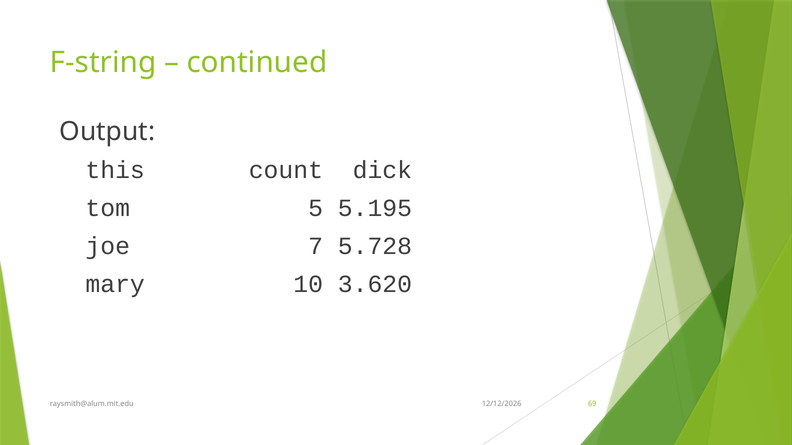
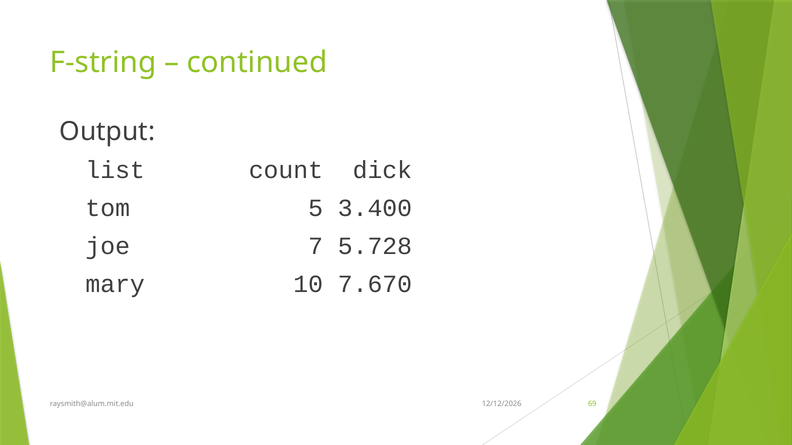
this: this -> list
5.195: 5.195 -> 3.400
3.620: 3.620 -> 7.670
